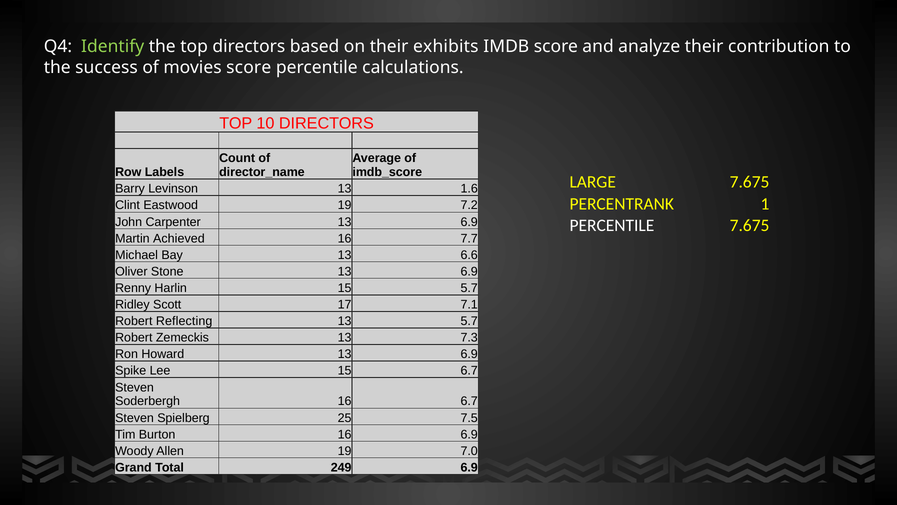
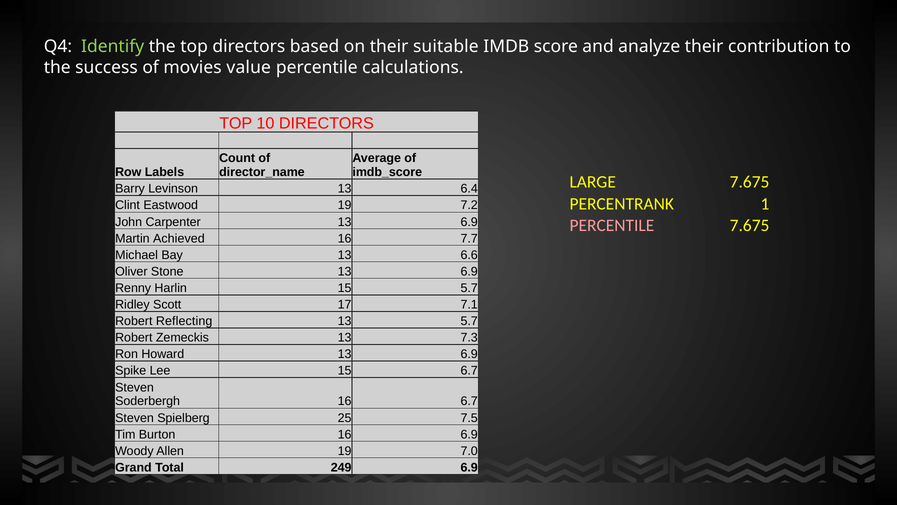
exhibits: exhibits -> suitable
movies score: score -> value
1.6: 1.6 -> 6.4
PERCENTILE at (612, 225) colour: white -> pink
